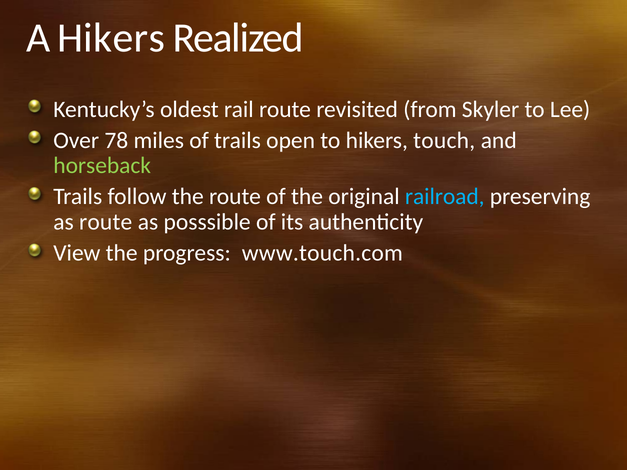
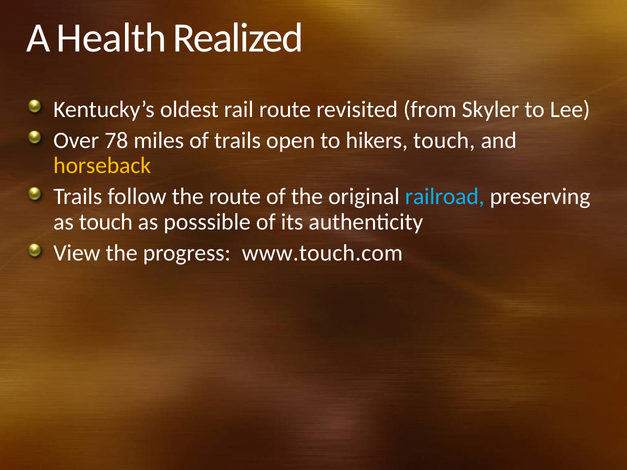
A Hikers: Hikers -> Health
horseback colour: light green -> yellow
as route: route -> touch
